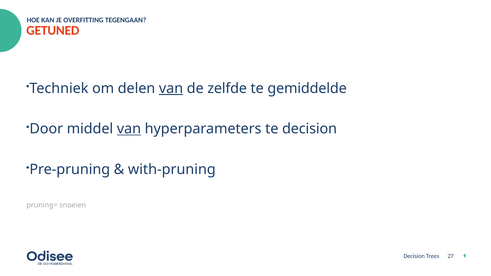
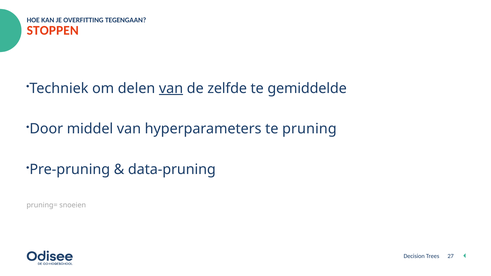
GETUNED: GETUNED -> STOPPEN
van at (129, 129) underline: present -> none
te decision: decision -> pruning
with-pruning: with-pruning -> data-pruning
